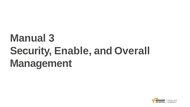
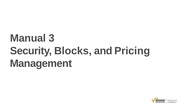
Enable: Enable -> Blocks
Overall: Overall -> Pricing
